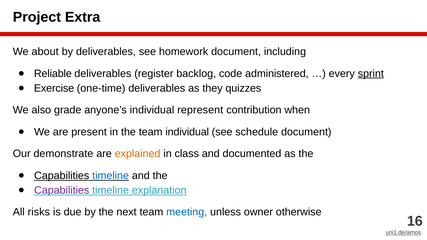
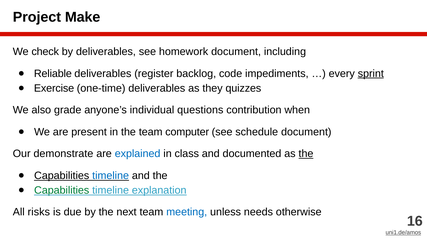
Extra: Extra -> Make
about: about -> check
administered: administered -> impediments
represent: represent -> questions
team individual: individual -> computer
explained colour: orange -> blue
the at (306, 154) underline: none -> present
Capabilities at (62, 190) colour: purple -> green
owner: owner -> needs
